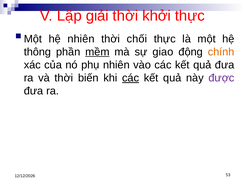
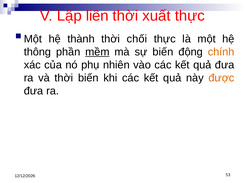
giải: giải -> liên
khởi: khởi -> xuất
hệ nhiên: nhiên -> thành
sự giao: giao -> biến
các at (131, 78) underline: present -> none
được colour: purple -> orange
